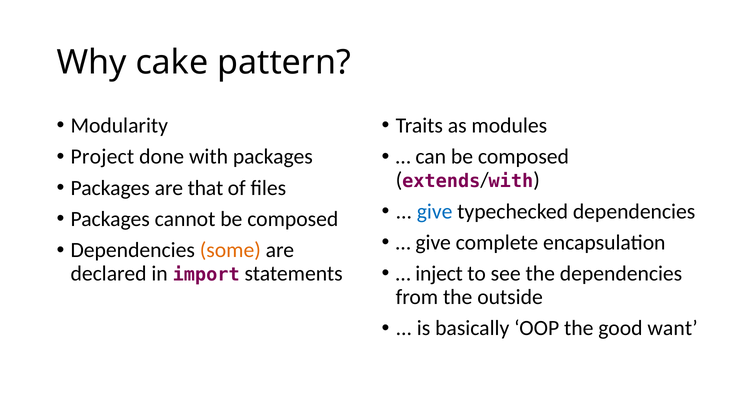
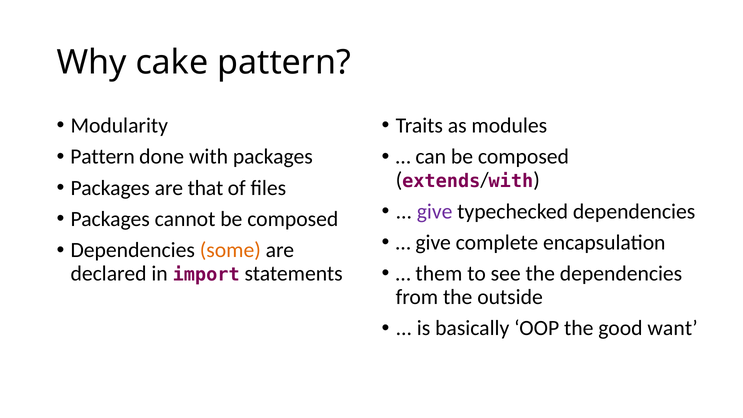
Project at (102, 157): Project -> Pattern
give at (435, 211) colour: blue -> purple
inject: inject -> them
